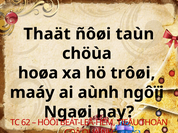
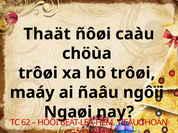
taùn: taùn -> caàu
hoøa at (38, 73): hoøa -> trôøi
aùnh: aùnh -> ñaâu
